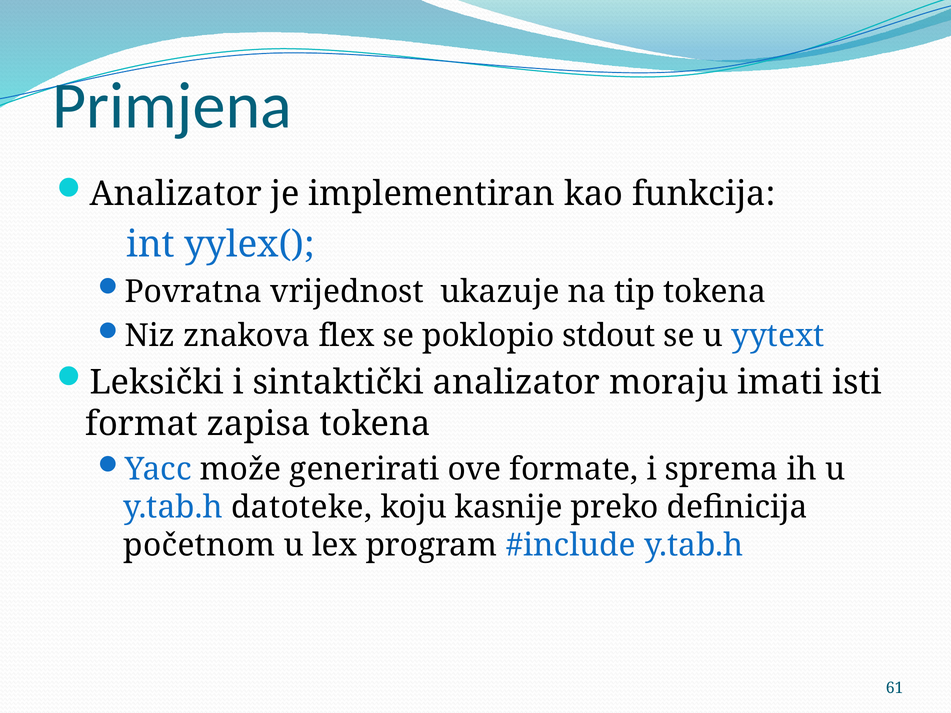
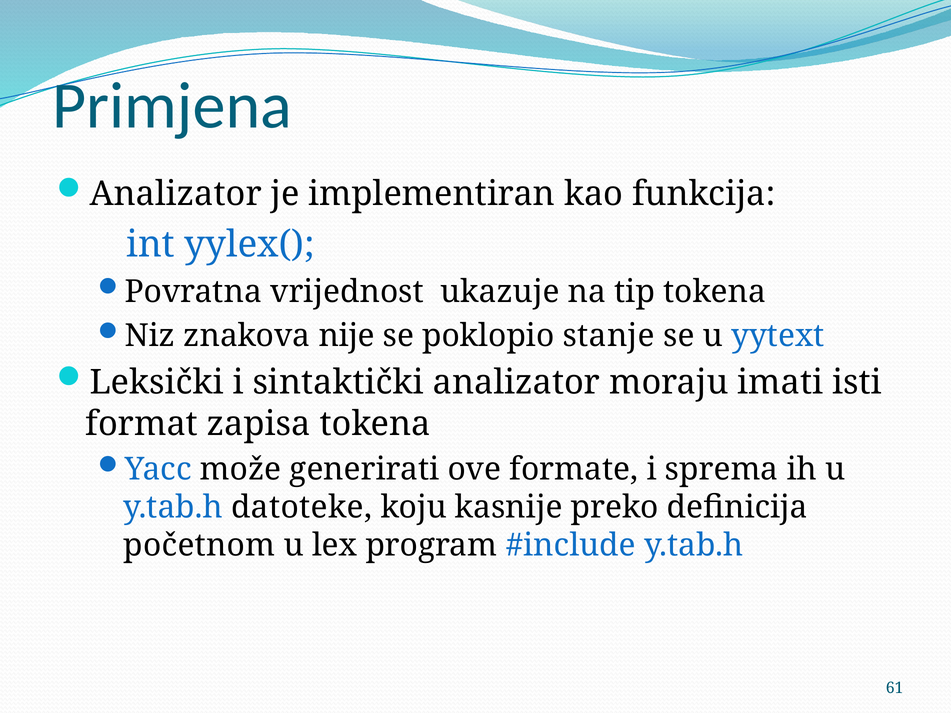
flex: flex -> nije
stdout: stdout -> stanje
